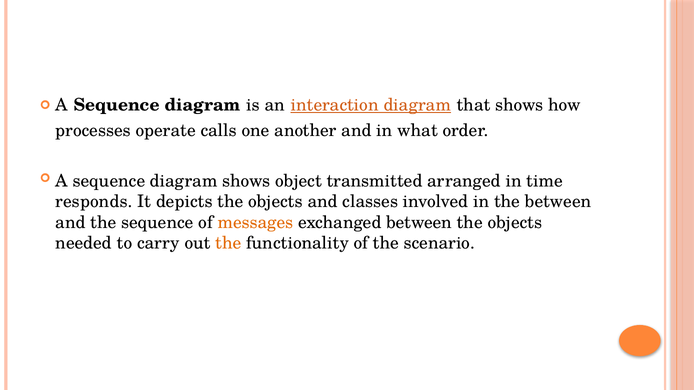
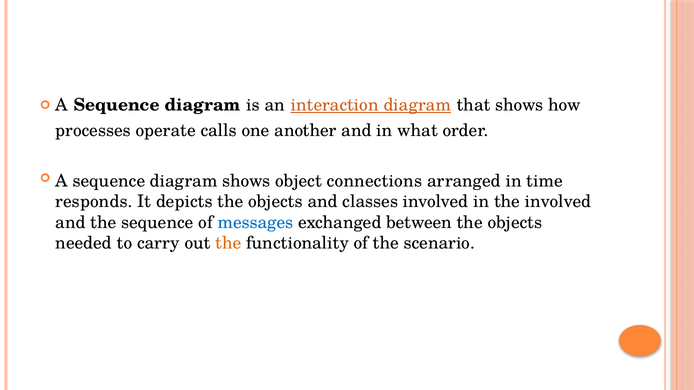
transmitted: transmitted -> connections
the between: between -> involved
messages colour: orange -> blue
